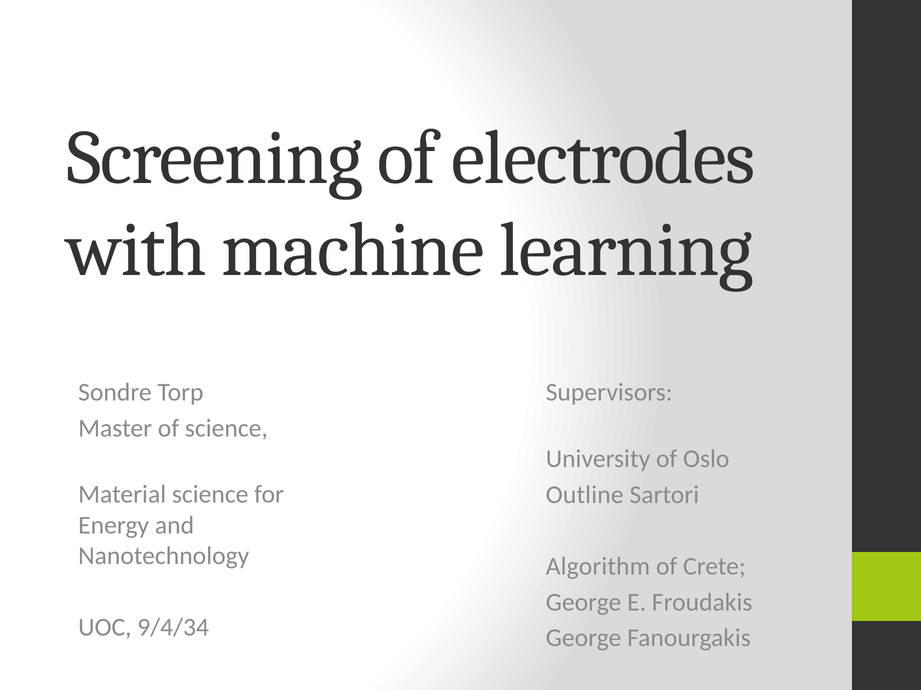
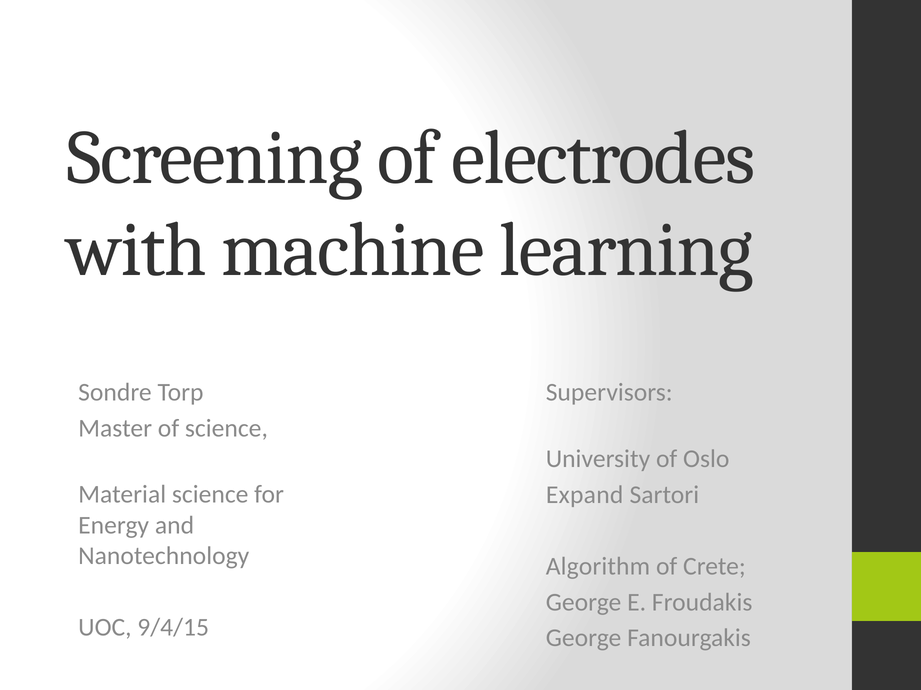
Outline: Outline -> Expand
9/4/34: 9/4/34 -> 9/4/15
